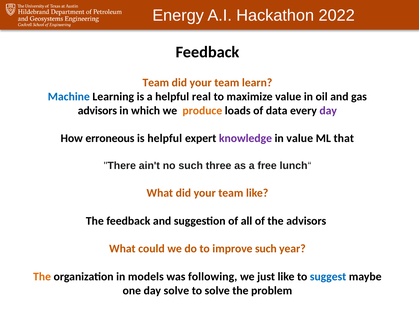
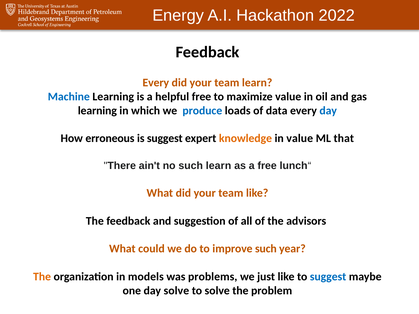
Team at (156, 83): Team -> Every
helpful real: real -> free
advisors at (97, 111): advisors -> learning
produce colour: orange -> blue
day at (328, 111) colour: purple -> blue
is helpful: helpful -> suggest
knowledge colour: purple -> orange
such three: three -> learn
following: following -> problems
